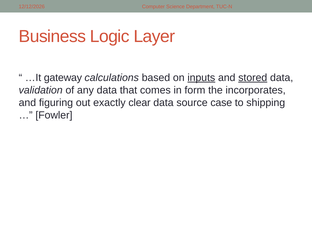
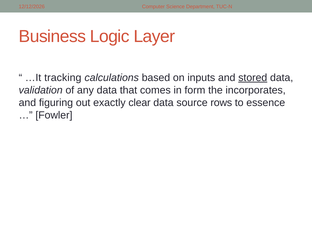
gateway: gateway -> tracking
inputs underline: present -> none
case: case -> rows
shipping: shipping -> essence
